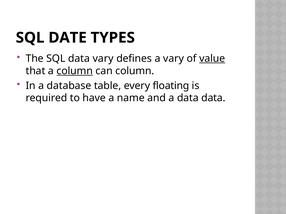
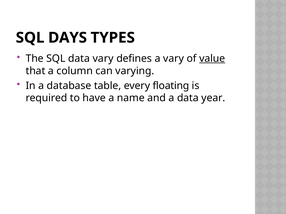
DATE: DATE -> DAYS
column at (75, 71) underline: present -> none
can column: column -> varying
data data: data -> year
